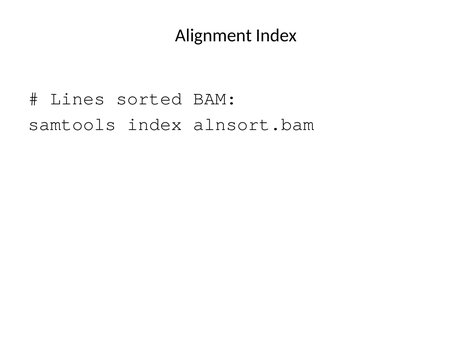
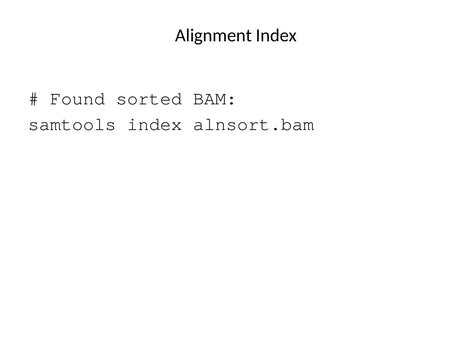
Lines: Lines -> Found
